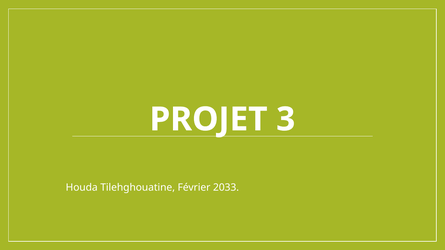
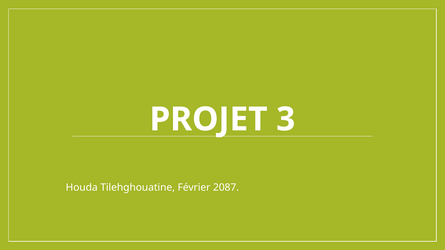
2033: 2033 -> 2087
